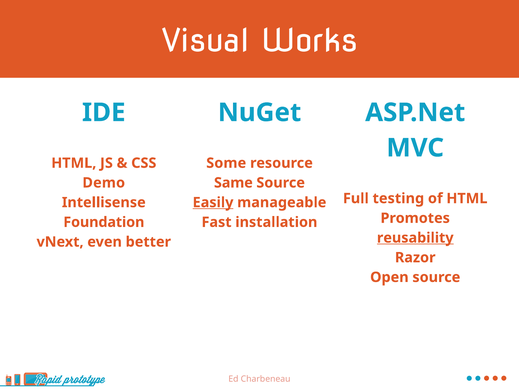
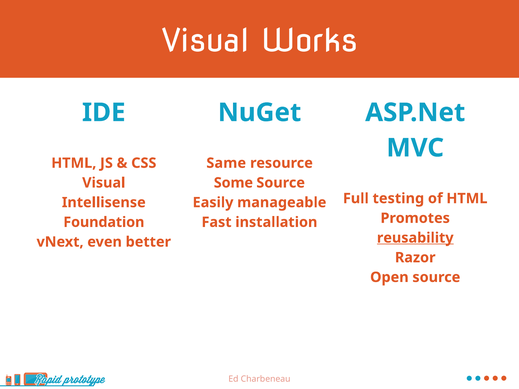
Some: Some -> Same
Demo at (104, 183): Demo -> Visual
Same: Same -> Some
Easily underline: present -> none
